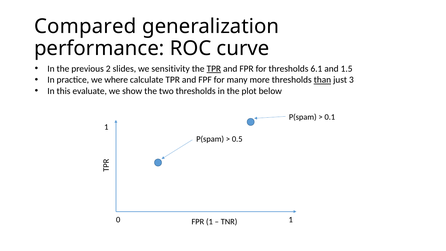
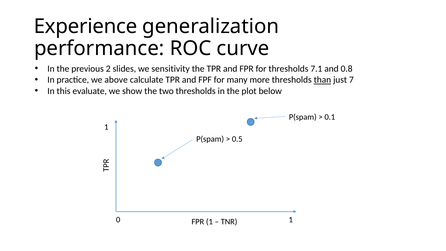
Compared: Compared -> Experience
TPR at (214, 69) underline: present -> none
6.1: 6.1 -> 7.1
1.5: 1.5 -> 0.8
where: where -> above
3: 3 -> 7
